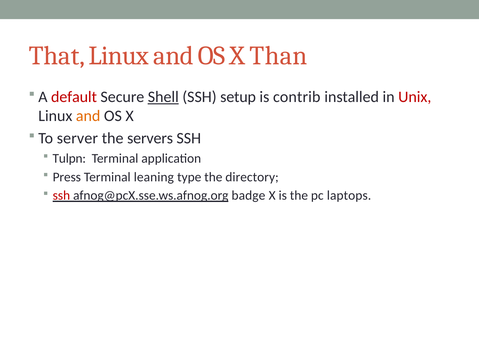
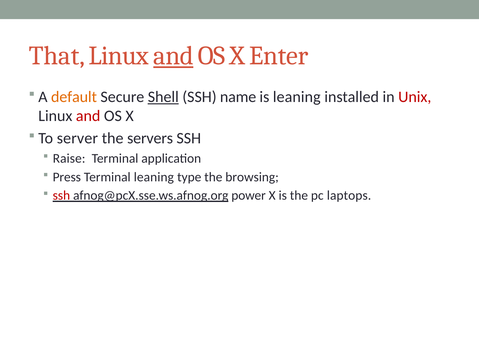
and at (173, 56) underline: none -> present
Than: Than -> Enter
default colour: red -> orange
setup: setup -> name
is contrib: contrib -> leaning
and at (88, 116) colour: orange -> red
Tulpn: Tulpn -> Raise
directory: directory -> browsing
badge: badge -> power
